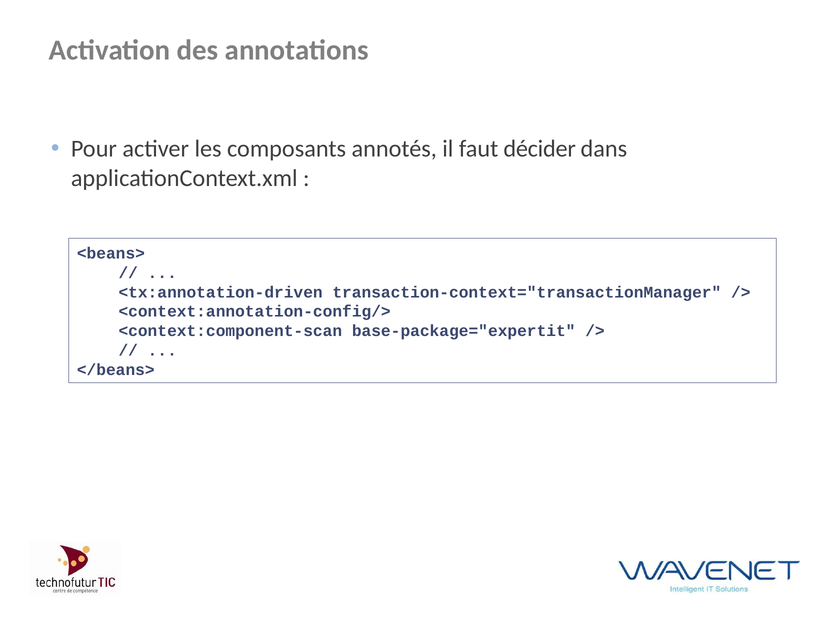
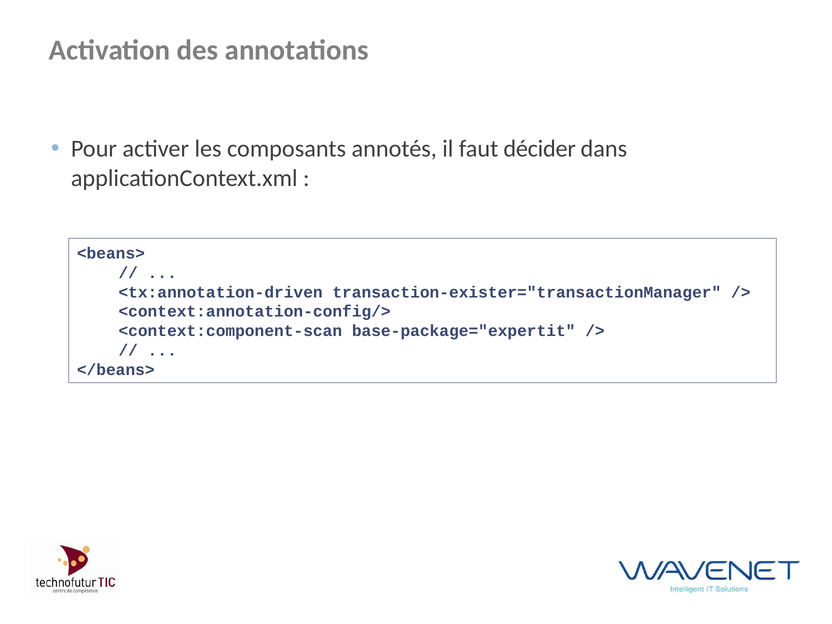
transaction-context="transactionManager: transaction-context="transactionManager -> transaction-exister="transactionManager
